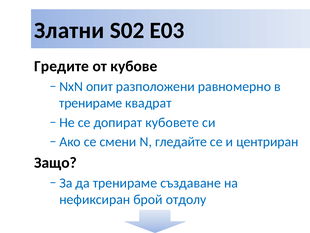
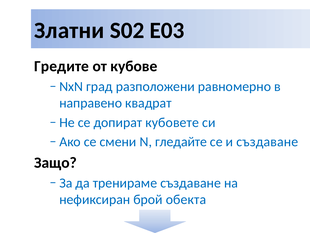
опит: опит -> град
тренираме at (91, 103): тренираме -> направено
и центриран: центриран -> създаване
отдолу: отдолу -> обекта
